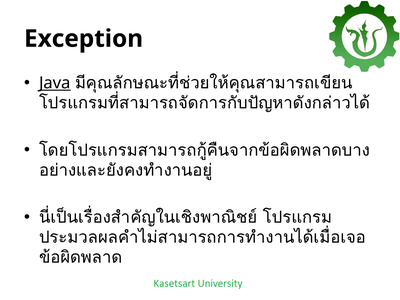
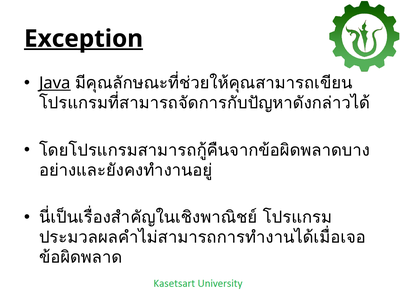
Exception underline: none -> present
